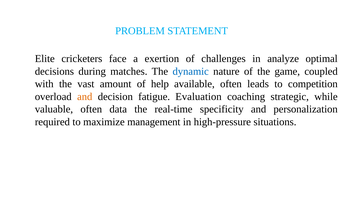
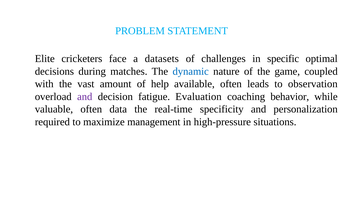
exertion: exertion -> datasets
analyze: analyze -> specific
competition: competition -> observation
and at (85, 97) colour: orange -> purple
strategic: strategic -> behavior
